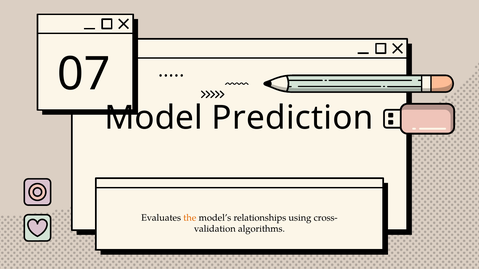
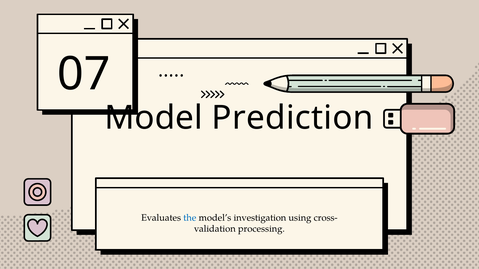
the colour: orange -> blue
relationships: relationships -> investigation
algorithms: algorithms -> processing
